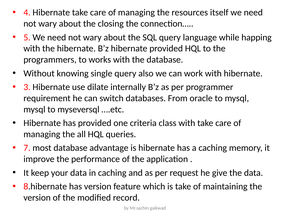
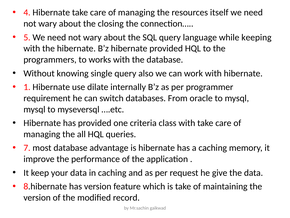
happing: happing -> keeping
3: 3 -> 1
